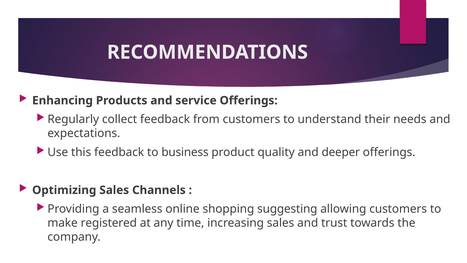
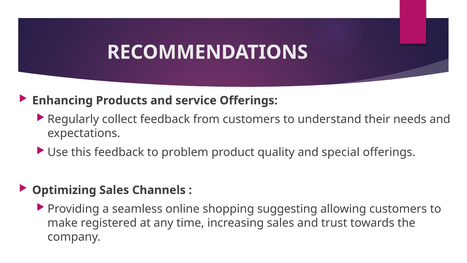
business: business -> problem
deeper: deeper -> special
